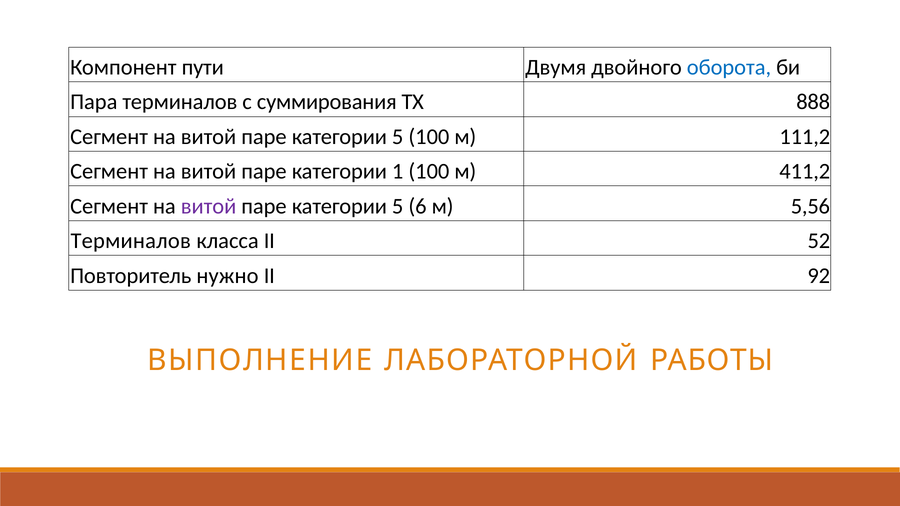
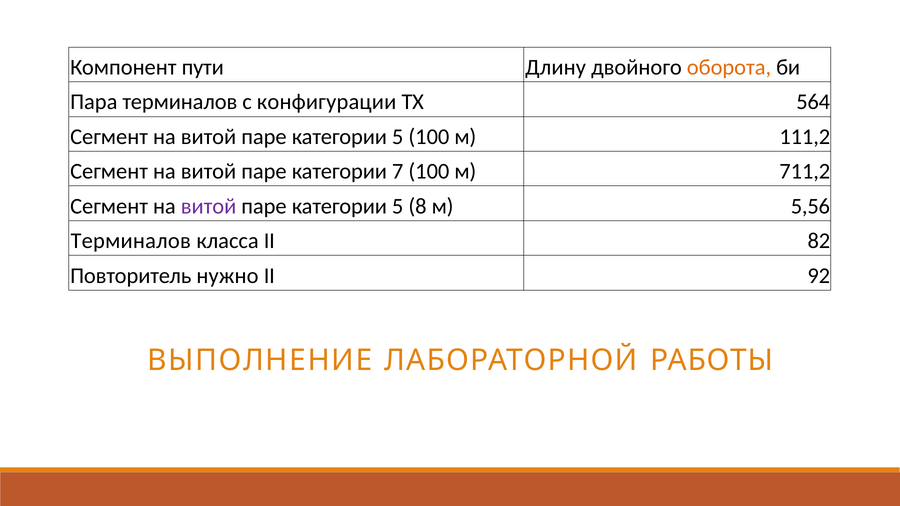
Двумя: Двумя -> Длину
оборота colour: blue -> orange
суммирования: суммирования -> конфигурации
888: 888 -> 564
1: 1 -> 7
411,2: 411,2 -> 711,2
6: 6 -> 8
52: 52 -> 82
